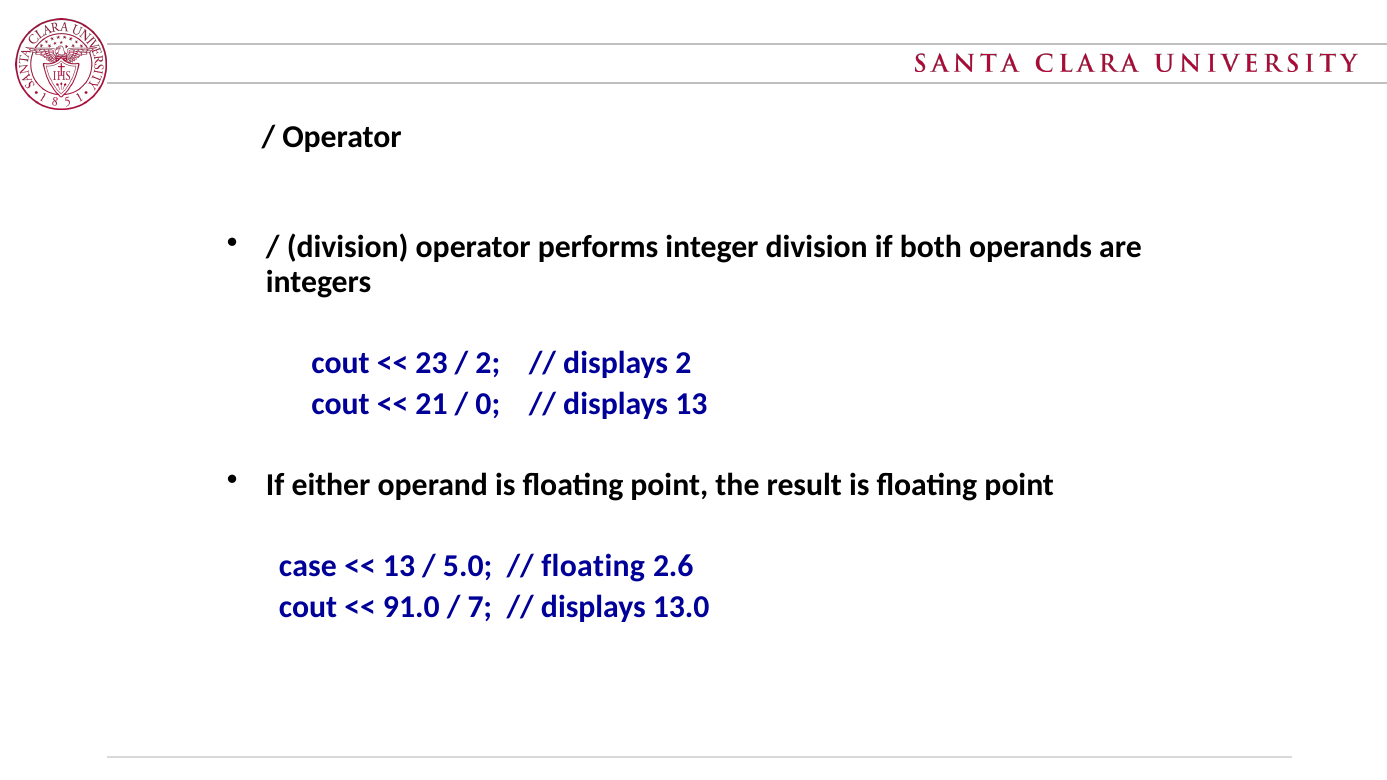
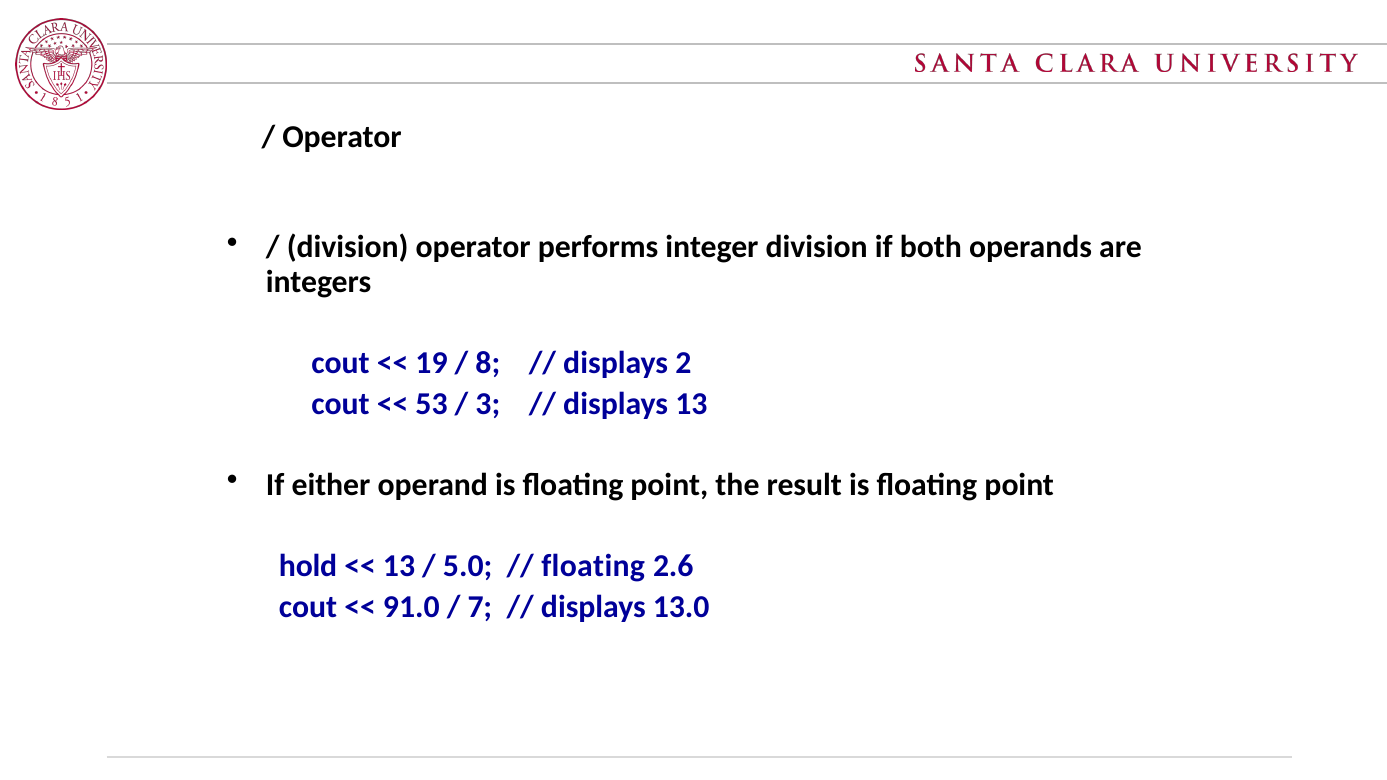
23: 23 -> 19
2 at (488, 363): 2 -> 8
21: 21 -> 53
0: 0 -> 3
case: case -> hold
